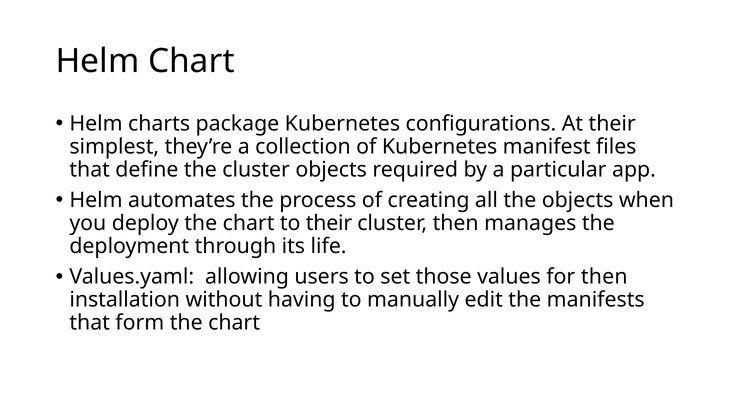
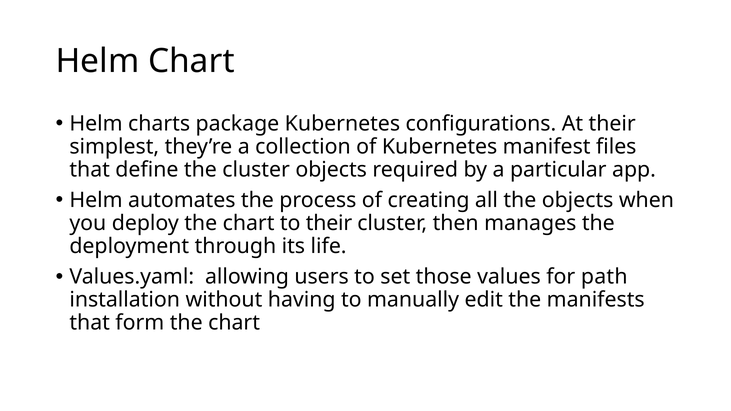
for then: then -> path
